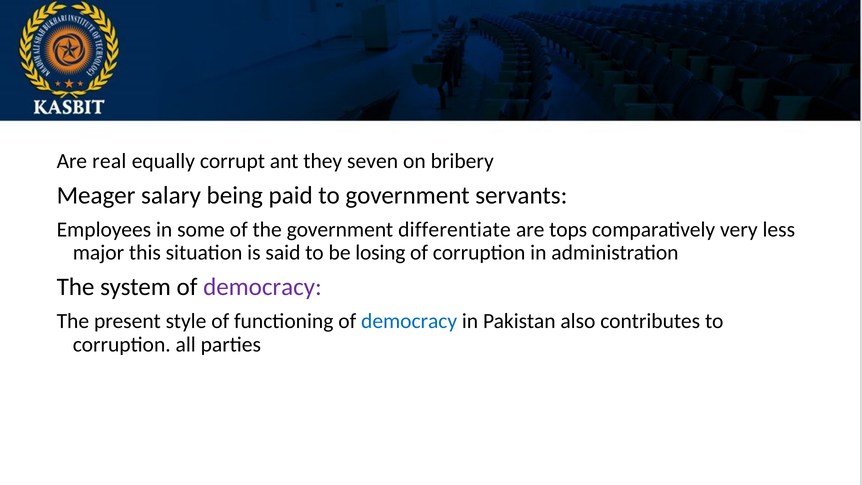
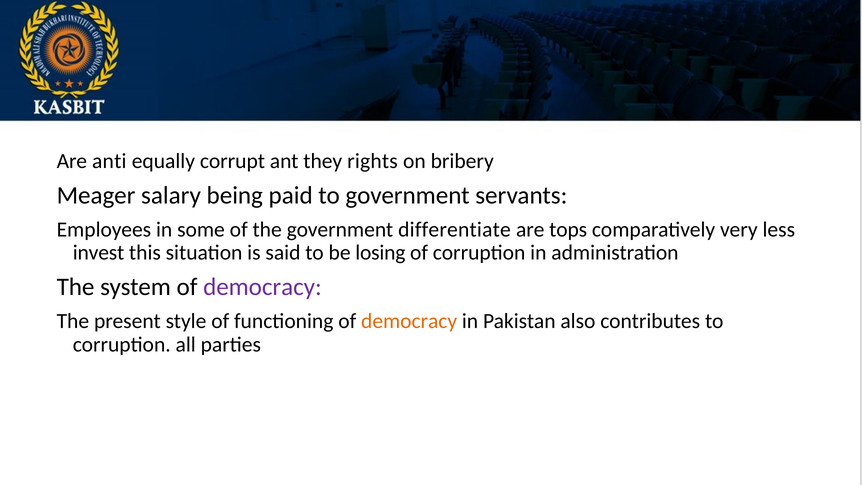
real: real -> anti
seven: seven -> rights
major: major -> invest
democracy at (409, 321) colour: blue -> orange
